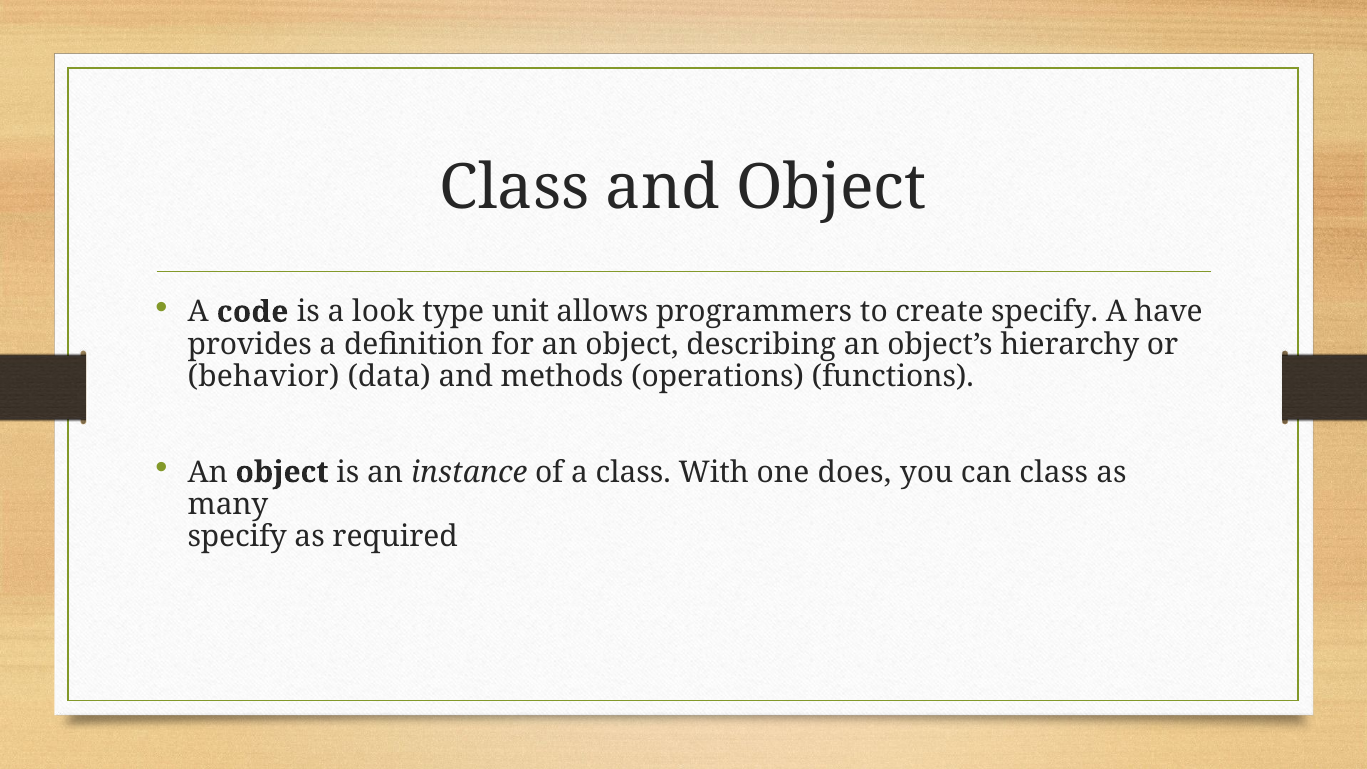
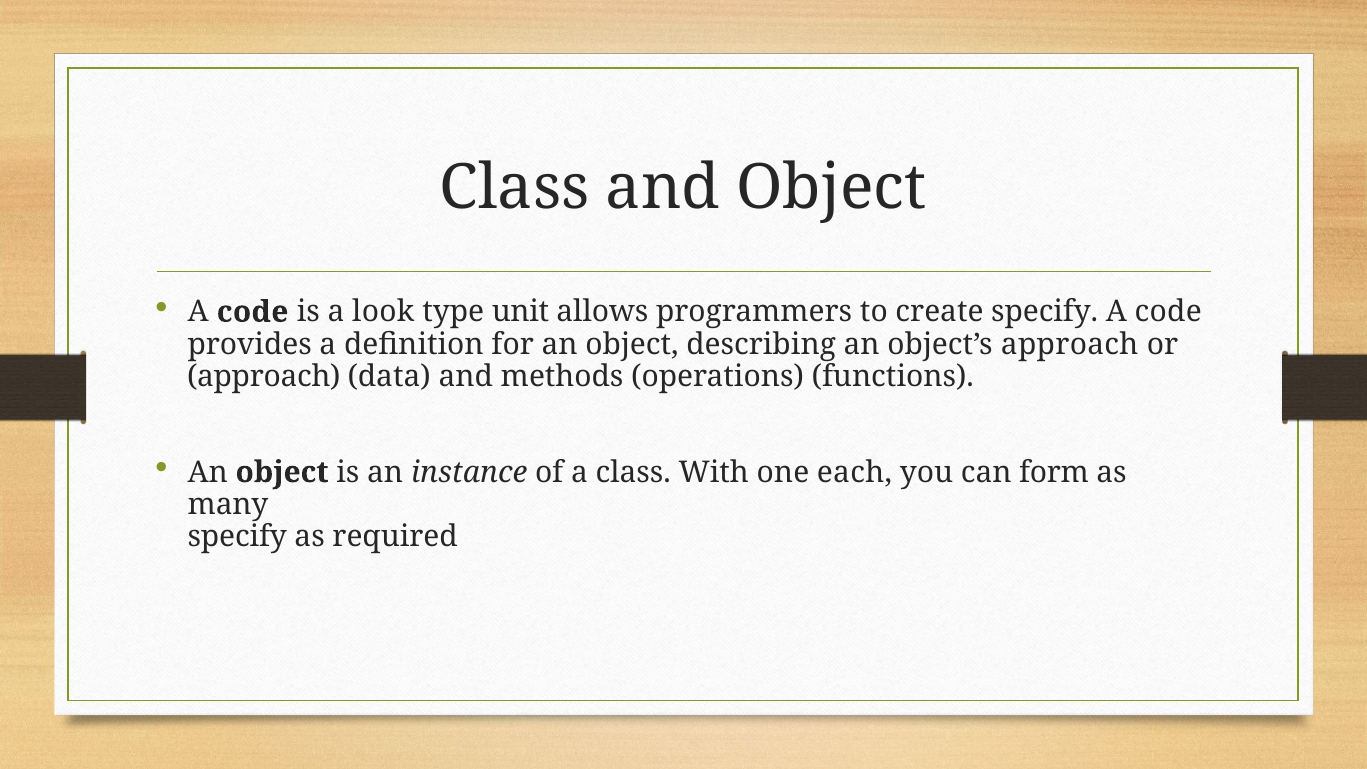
have at (1169, 312): have -> code
object’s hierarchy: hierarchy -> approach
behavior at (264, 376): behavior -> approach
does: does -> each
can class: class -> form
